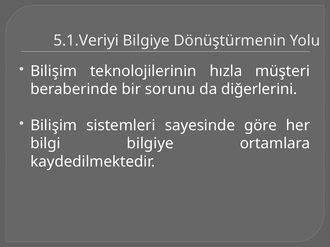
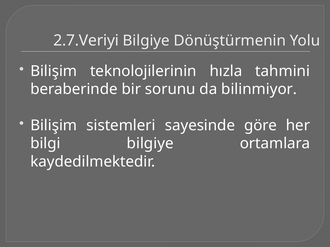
5.1.Veriyi: 5.1.Veriyi -> 2.7.Veriyi
müşteri: müşteri -> tahmini
diğerlerini: diğerlerini -> bilinmiyor
